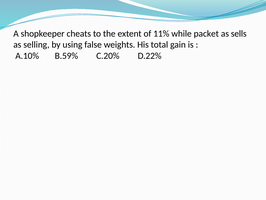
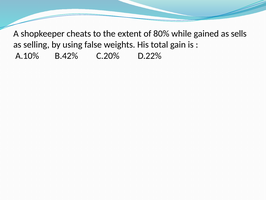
11%: 11% -> 80%
packet: packet -> gained
B.59%: B.59% -> B.42%
